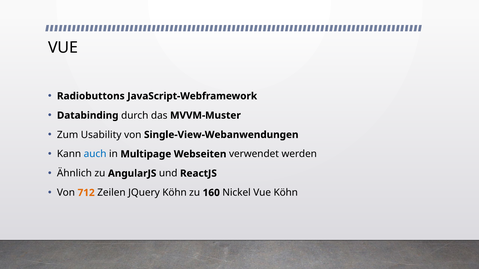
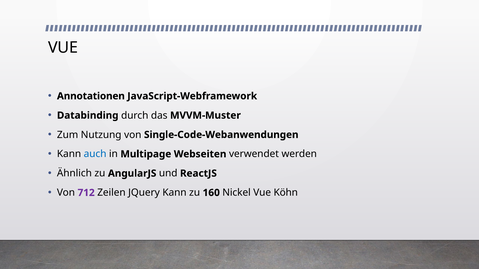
Radiobuttons: Radiobuttons -> Annotationen
Usability: Usability -> Nutzung
Single-View-Webanwendungen: Single-View-Webanwendungen -> Single-Code-Webanwendungen
712 colour: orange -> purple
JQuery Köhn: Köhn -> Kann
